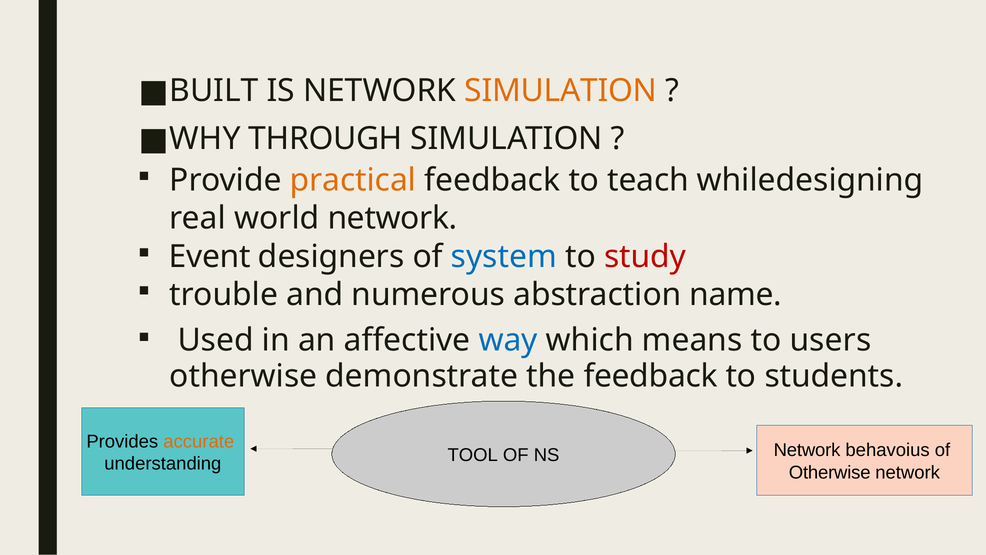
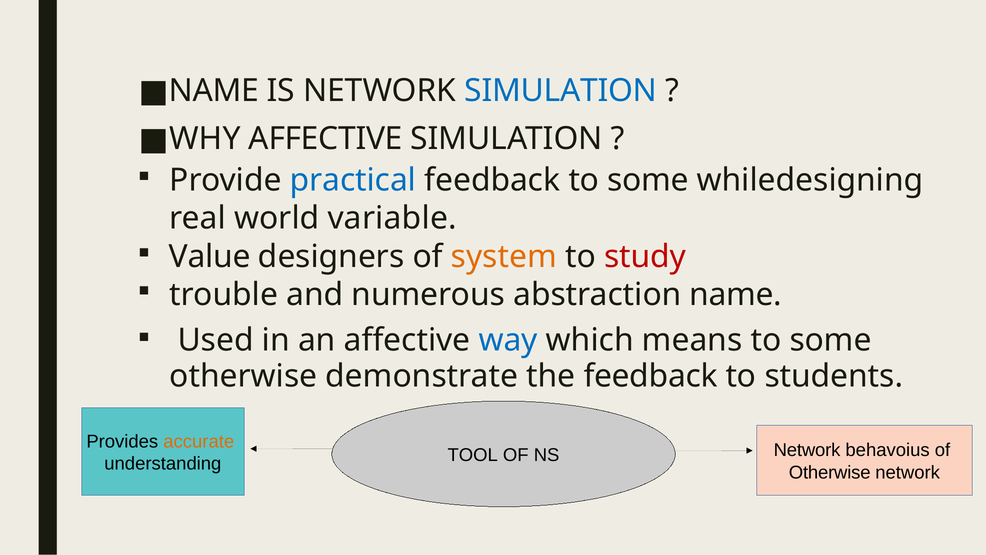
BUILT at (214, 91): BUILT -> NAME
SIMULATION at (561, 91) colour: orange -> blue
WHY THROUGH: THROUGH -> AFFECTIVE
practical colour: orange -> blue
feedback to teach: teach -> some
world network: network -> variable
Event: Event -> Value
system colour: blue -> orange
means to users: users -> some
